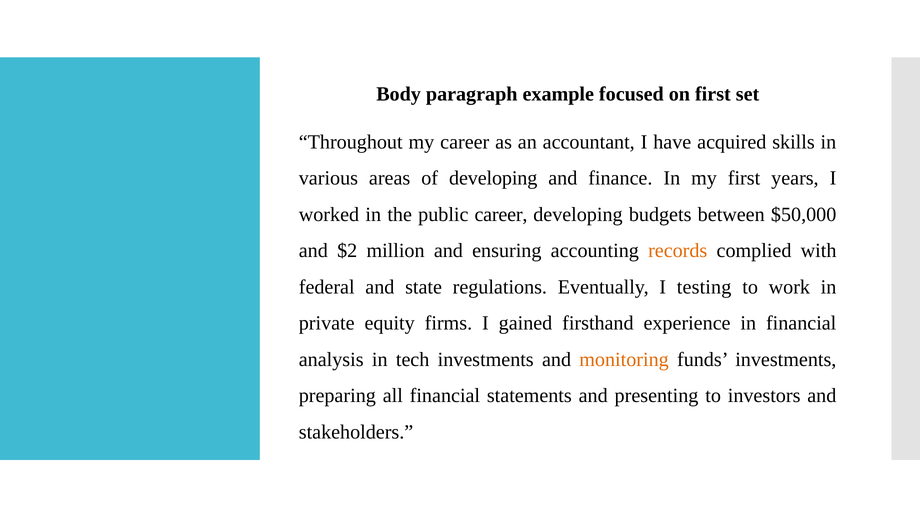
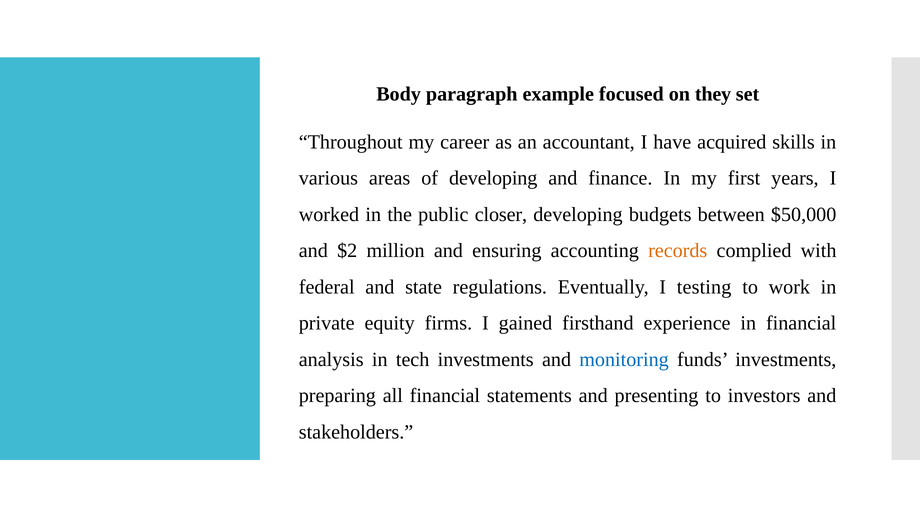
on first: first -> they
public career: career -> closer
monitoring colour: orange -> blue
